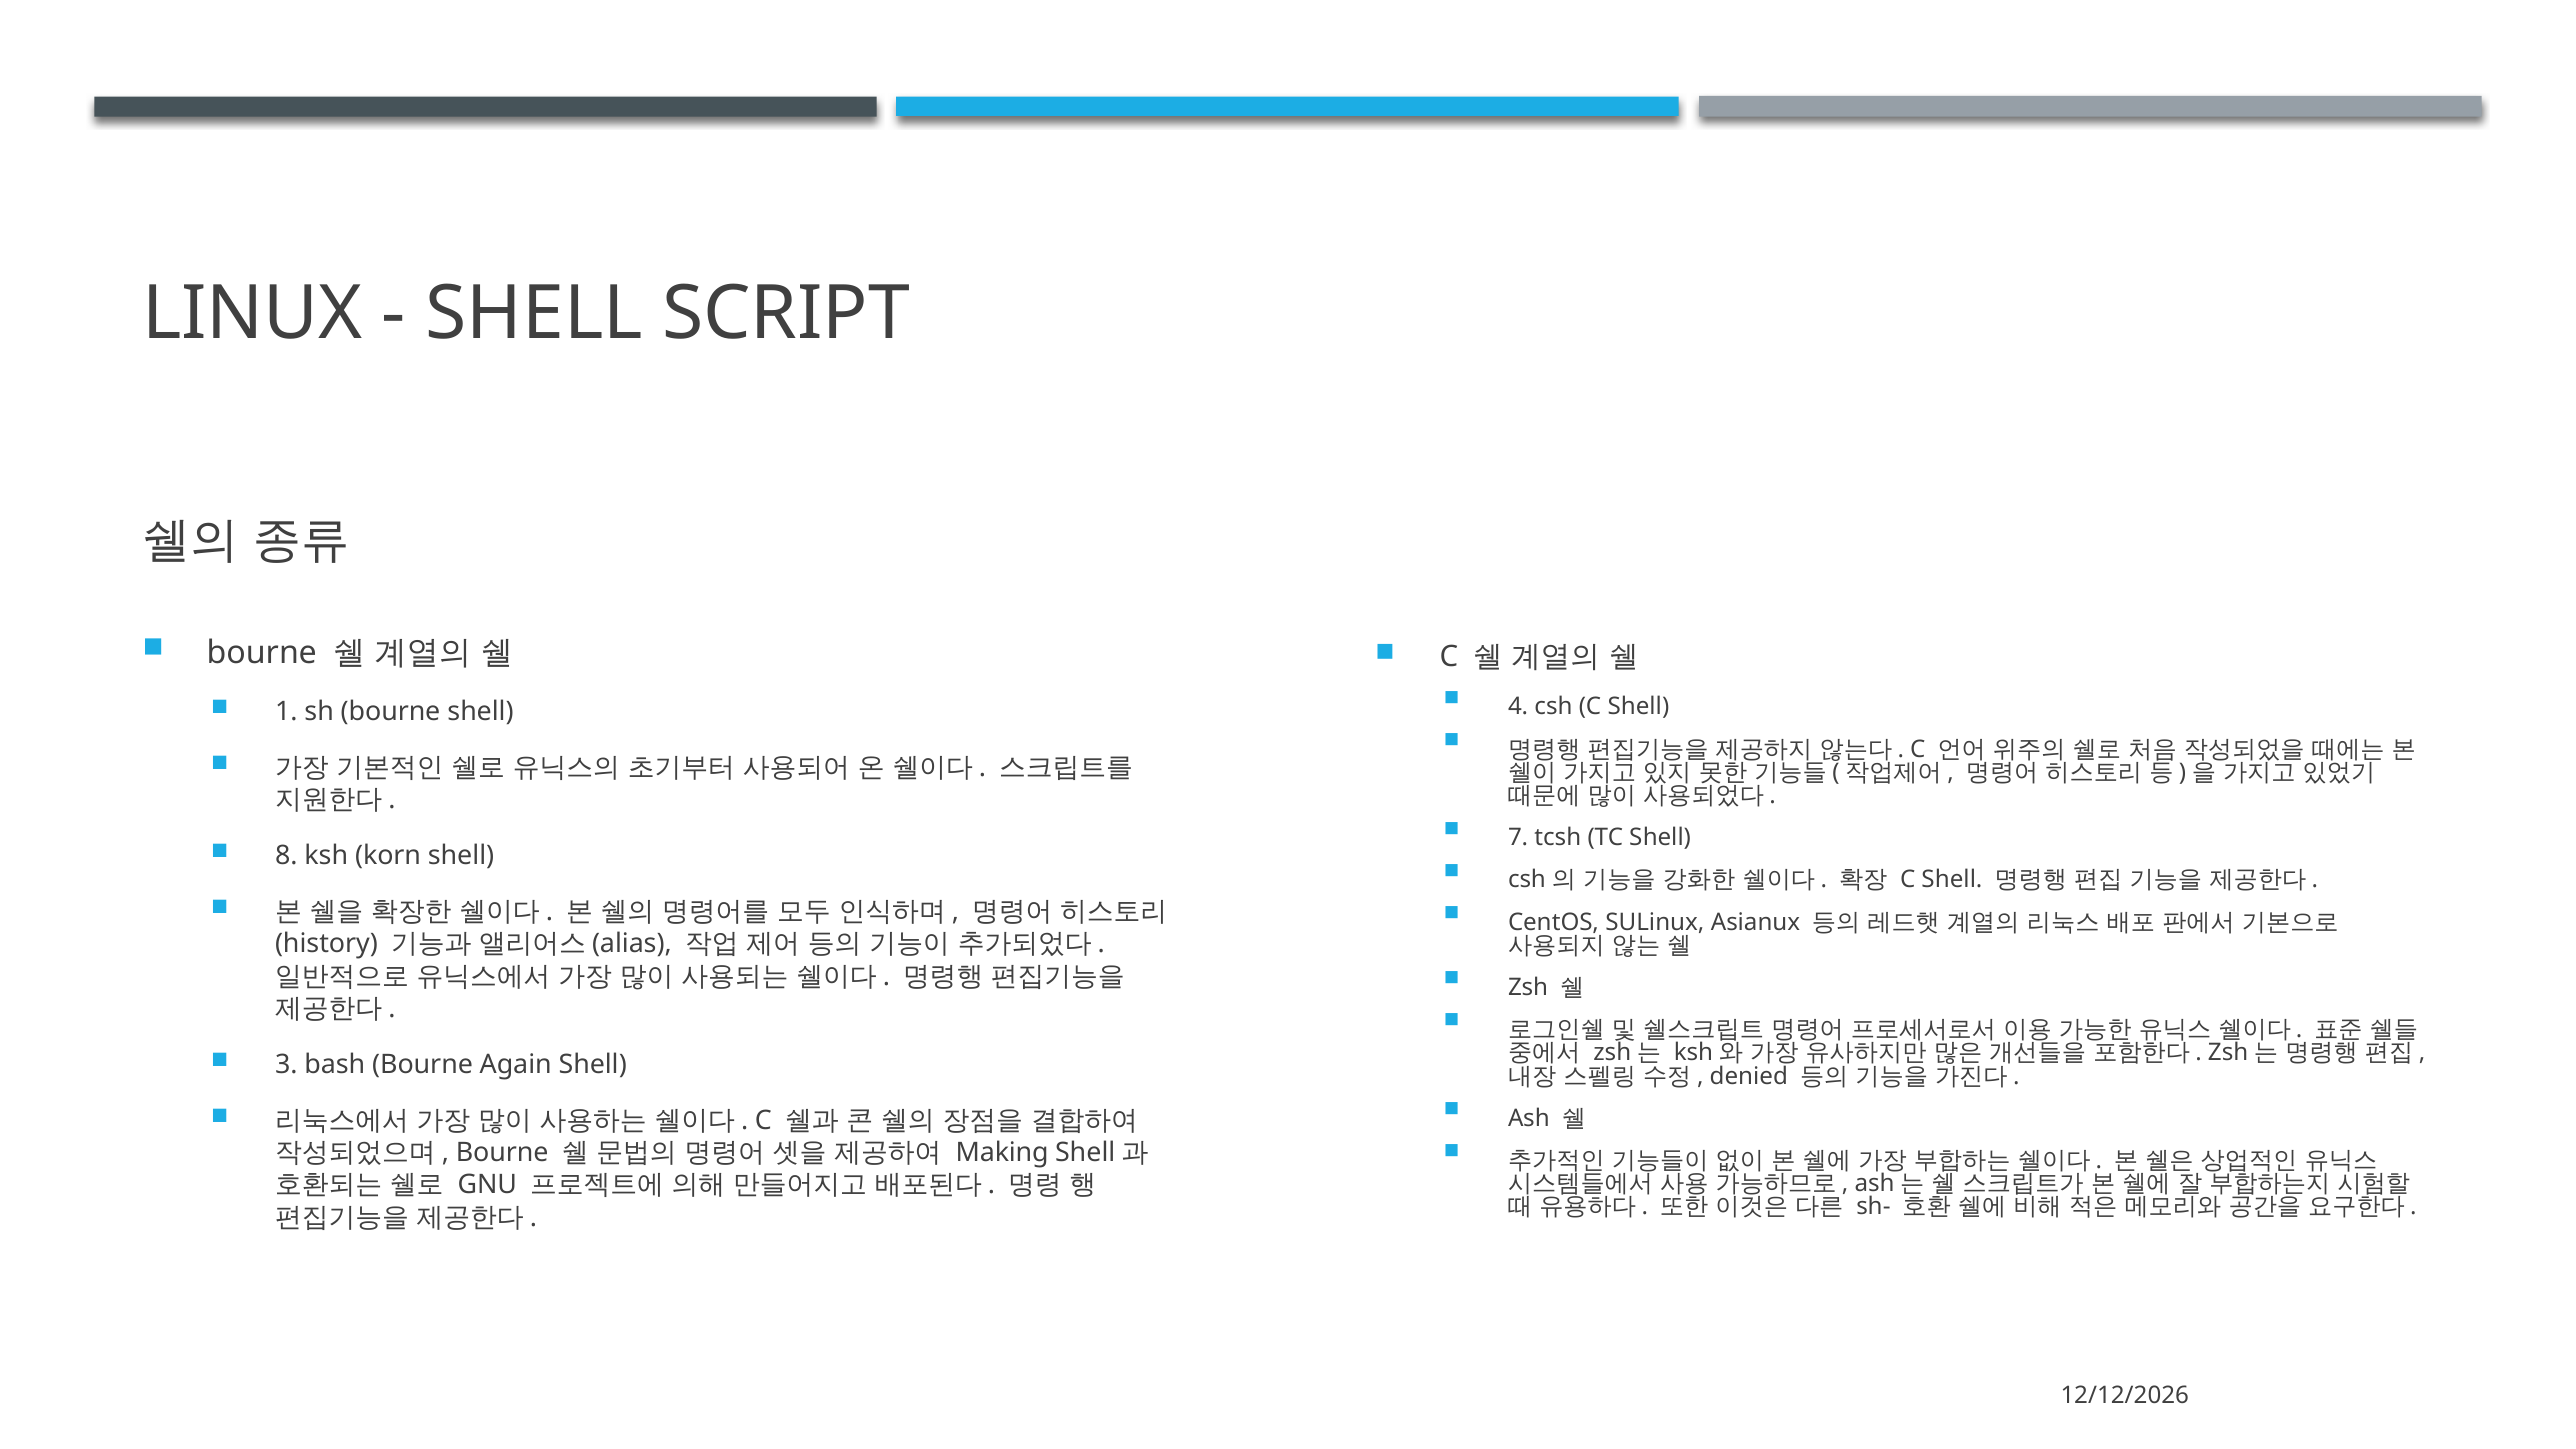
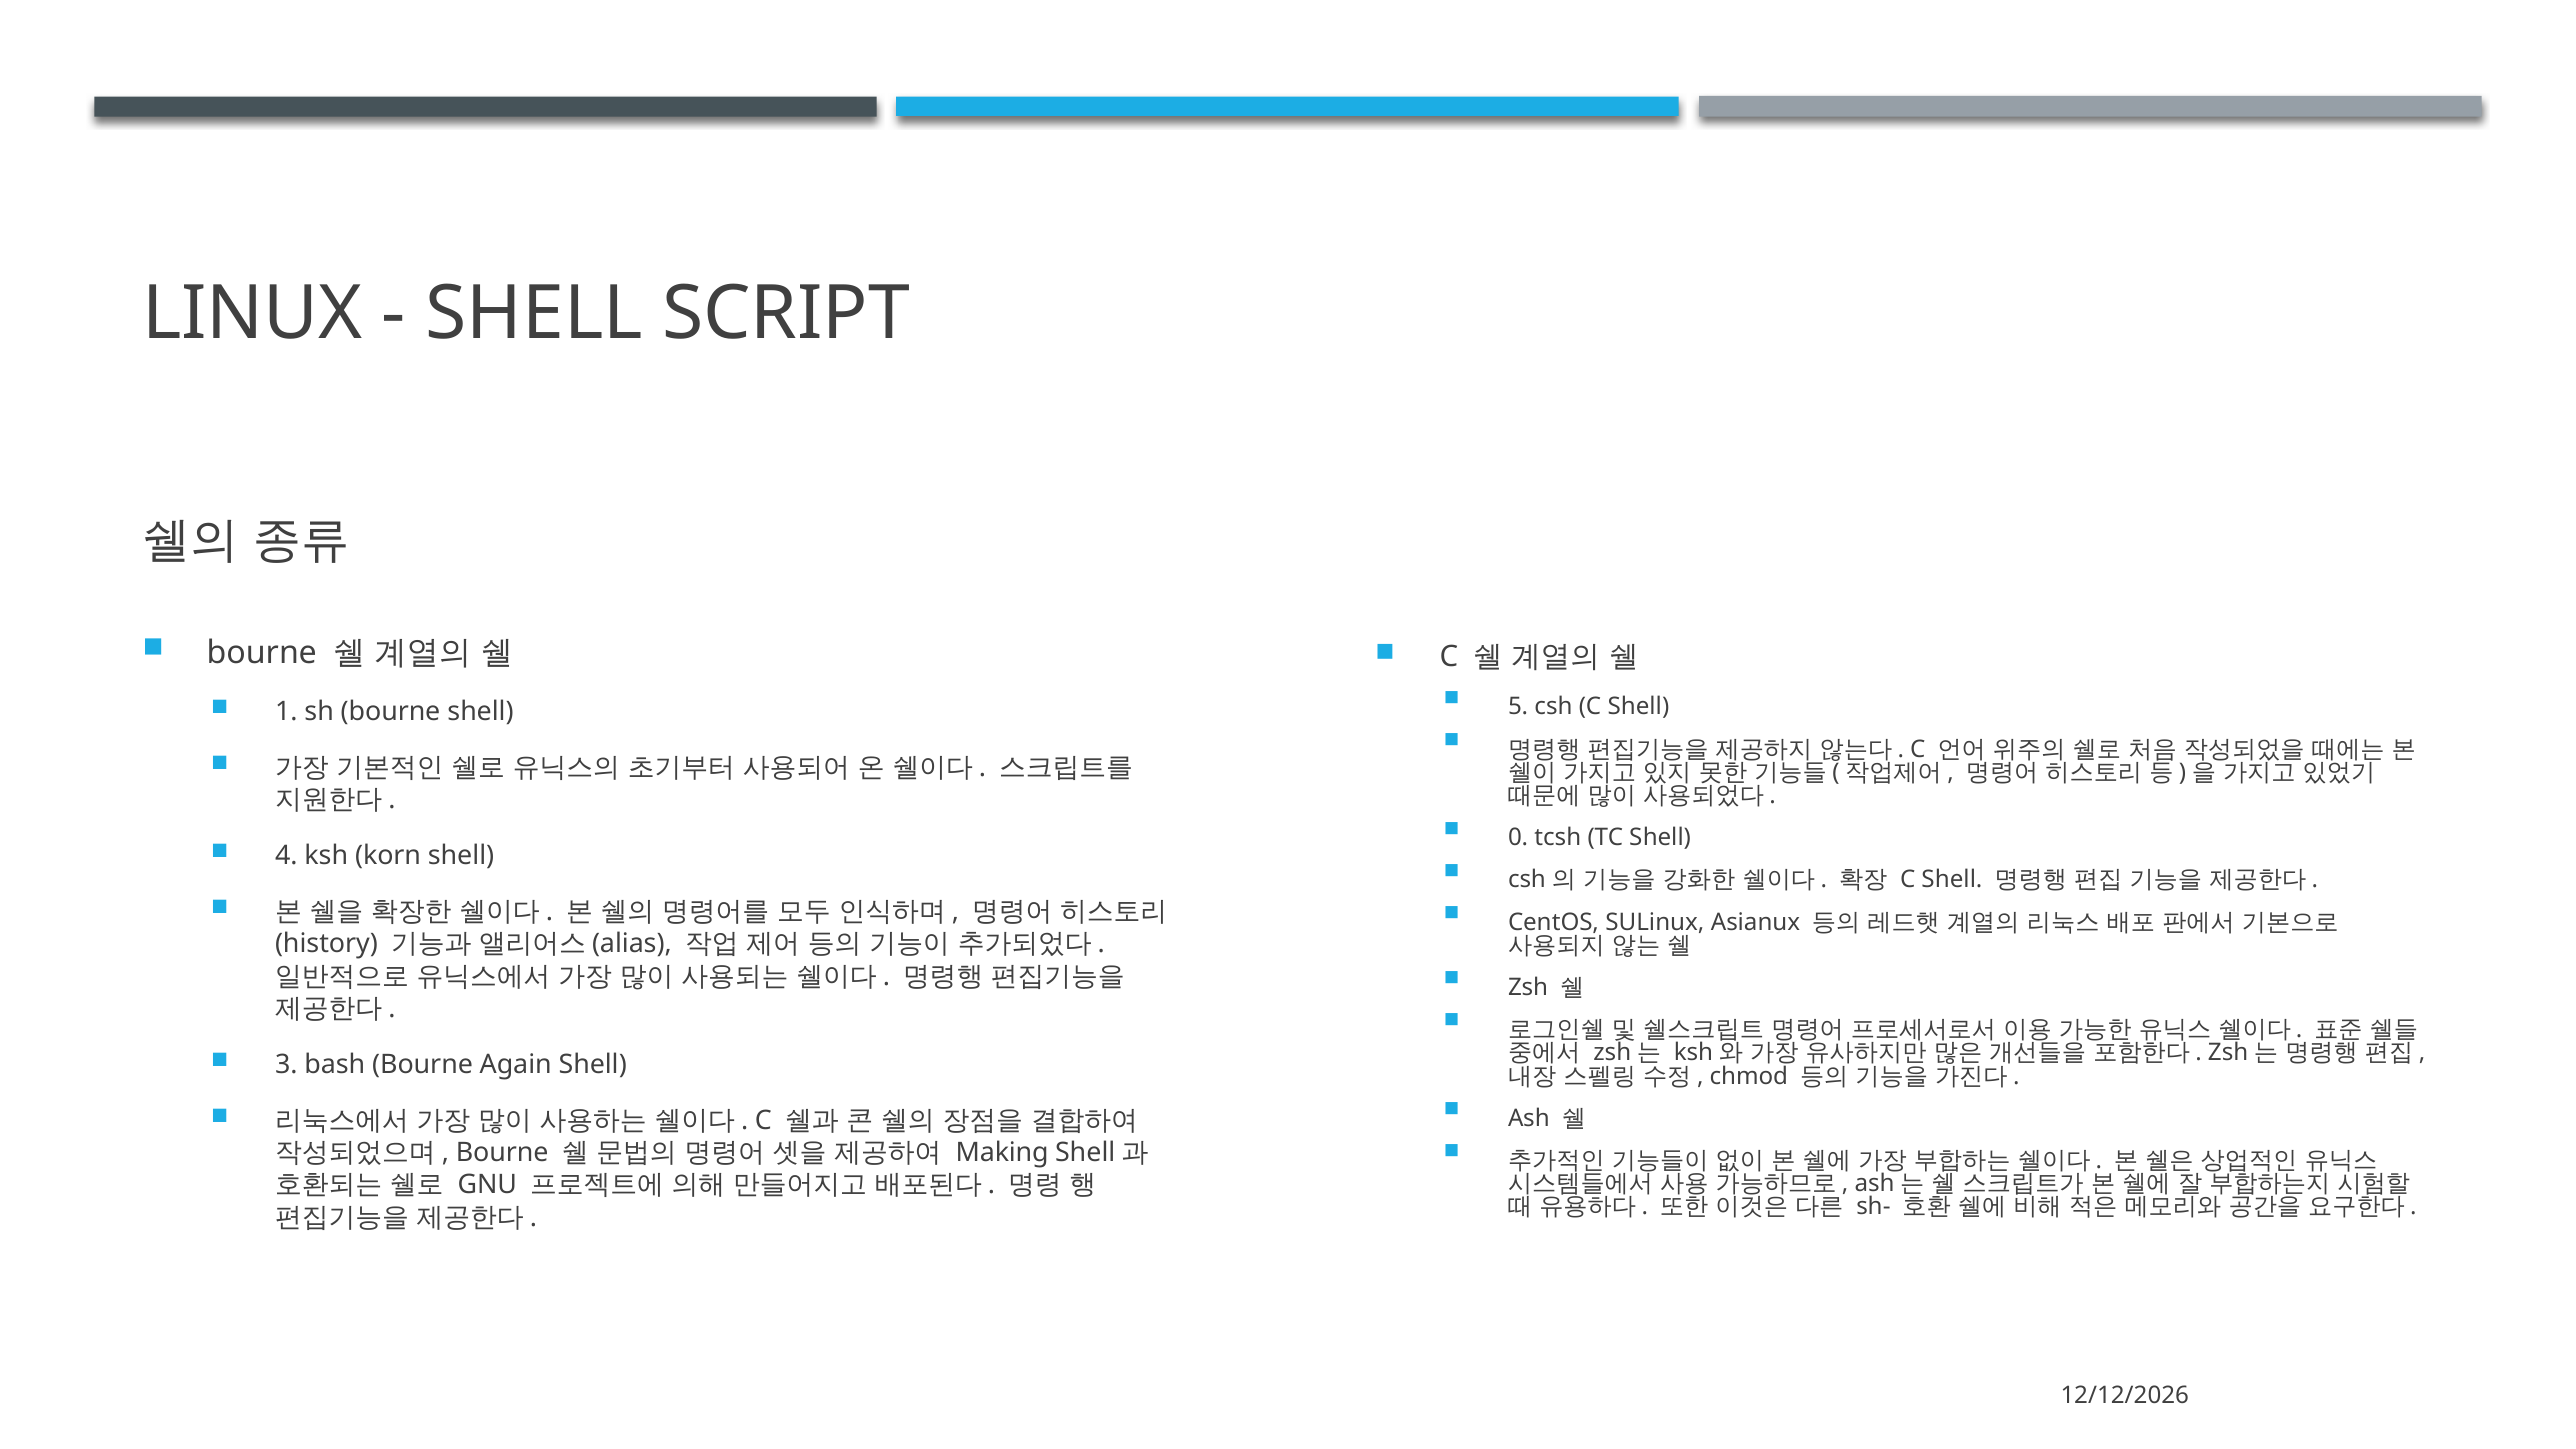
4: 4 -> 5
7: 7 -> 0
8: 8 -> 4
denied: denied -> chmod
